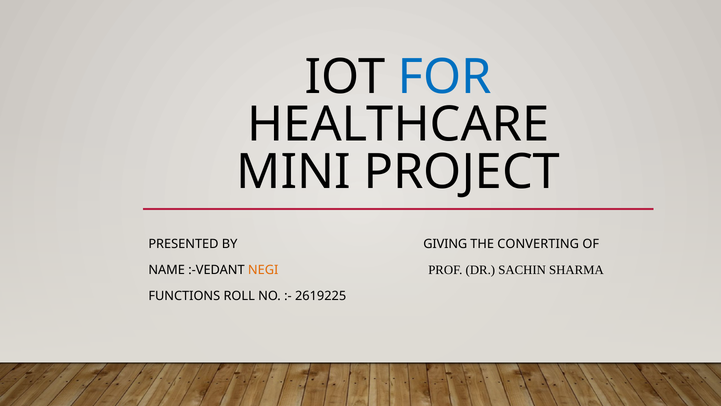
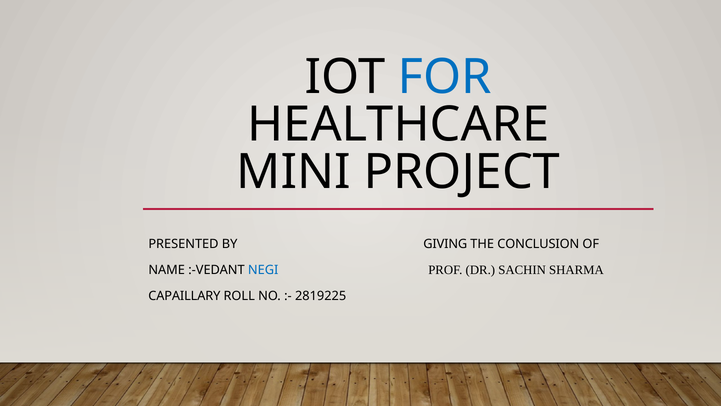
CONVERTING: CONVERTING -> CONCLUSION
NEGI colour: orange -> blue
FUNCTIONS: FUNCTIONS -> CAPAILLARY
2619225: 2619225 -> 2819225
